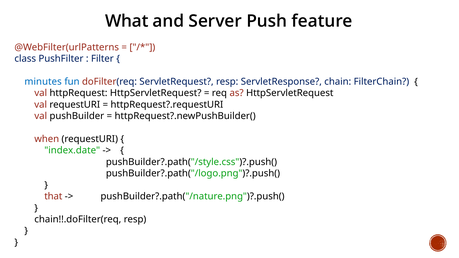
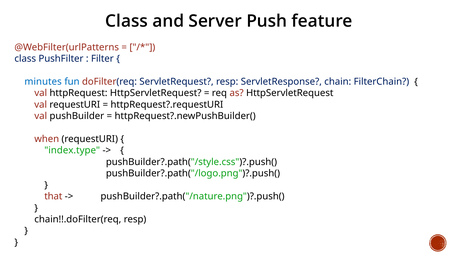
What at (127, 21): What -> Class
index.date: index.date -> index.type
